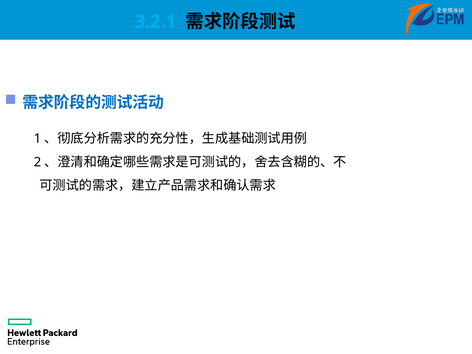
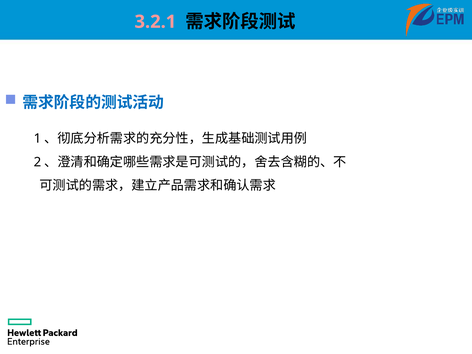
3.2.1 colour: light blue -> pink
